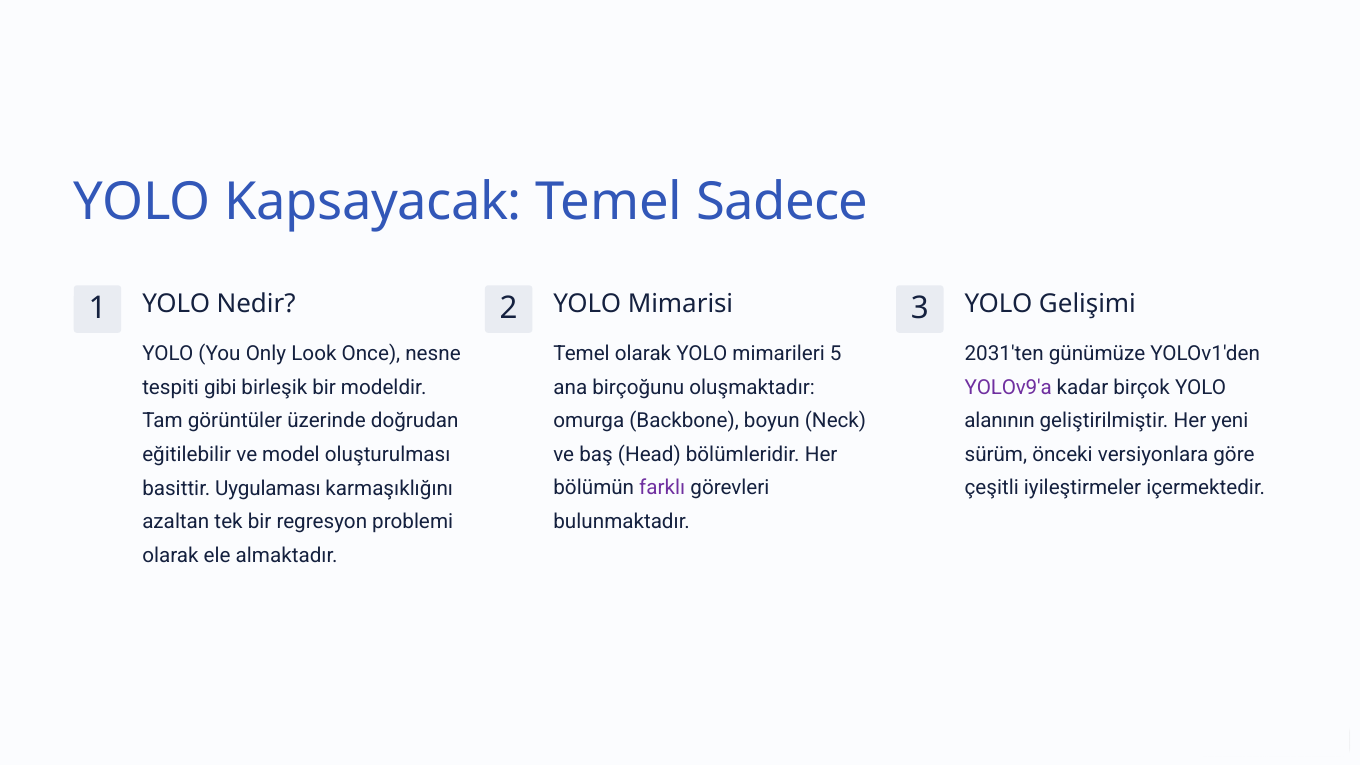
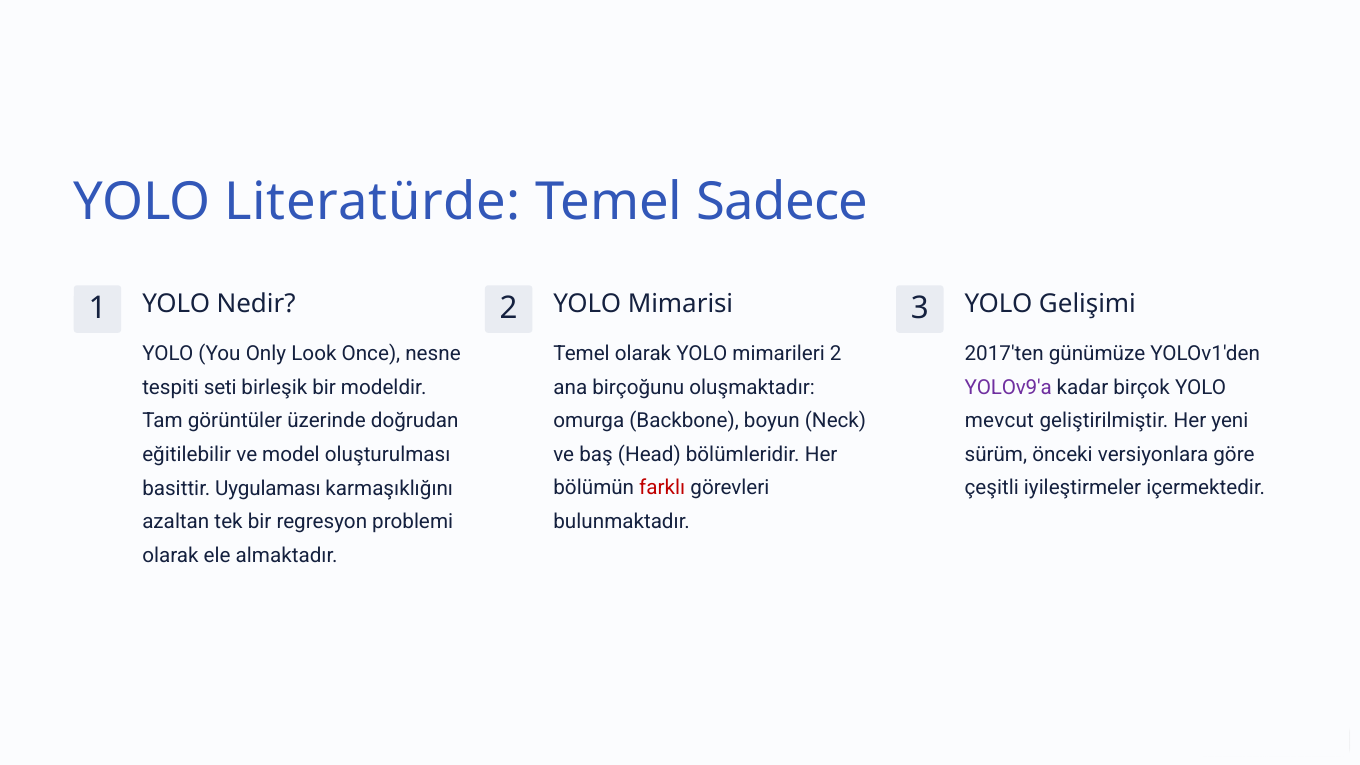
Kapsayacak: Kapsayacak -> Literatürde
mimarileri 5: 5 -> 2
2031'ten: 2031'ten -> 2017'ten
gibi: gibi -> seti
alanının: alanının -> mevcut
farklı colour: purple -> red
